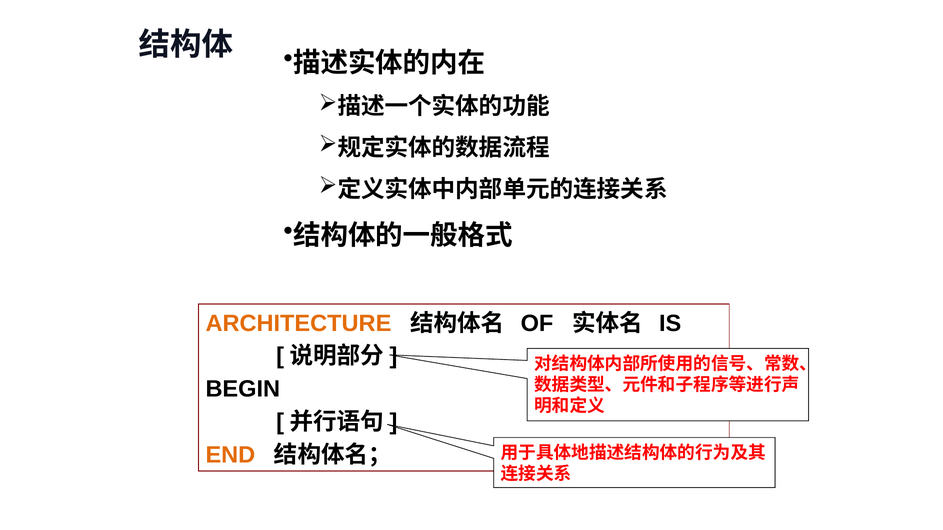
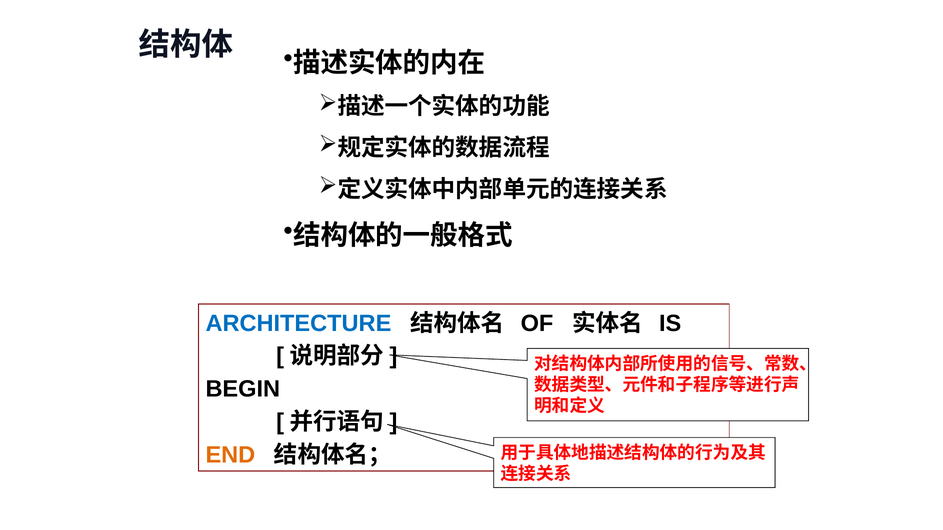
ARCHITECTURE colour: orange -> blue
